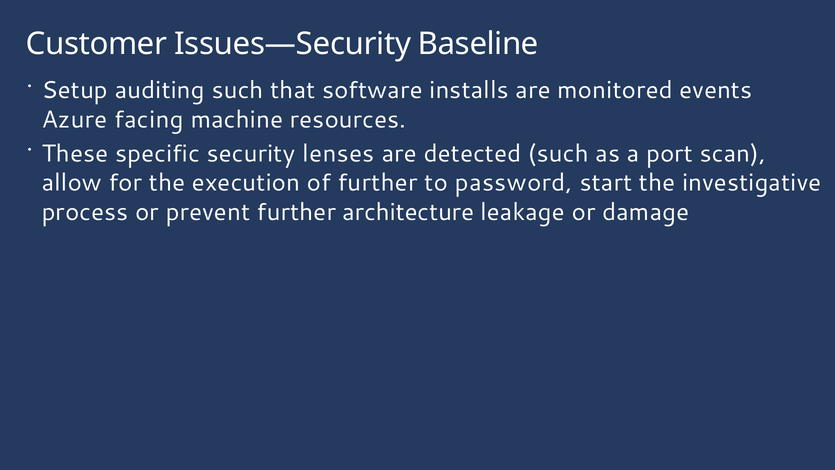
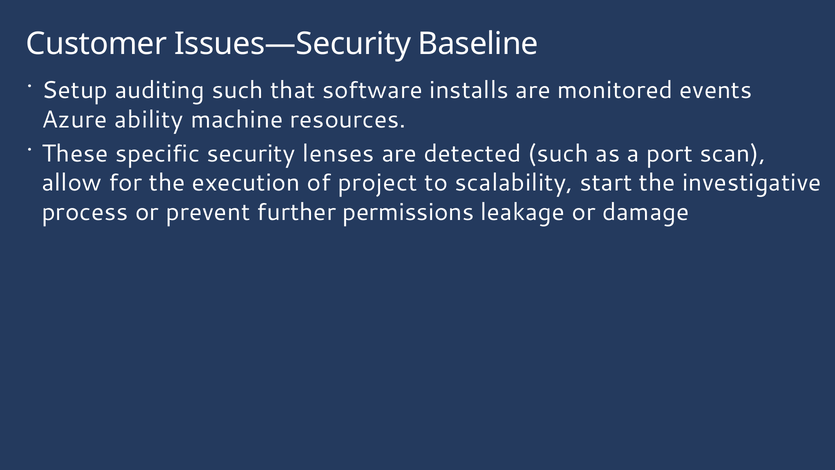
facing: facing -> ability
of further: further -> project
password: password -> scalability
architecture: architecture -> permissions
